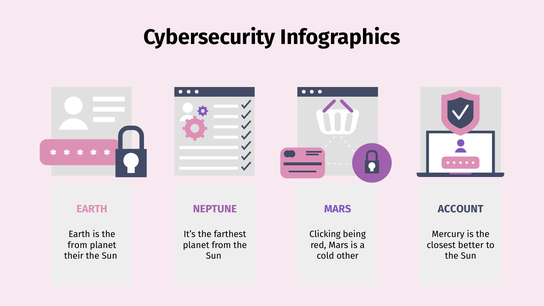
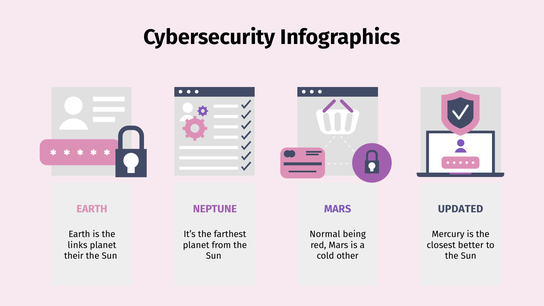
ACCOUNT: ACCOUNT -> UPDATED
Clicking: Clicking -> Normal
from at (78, 245): from -> links
